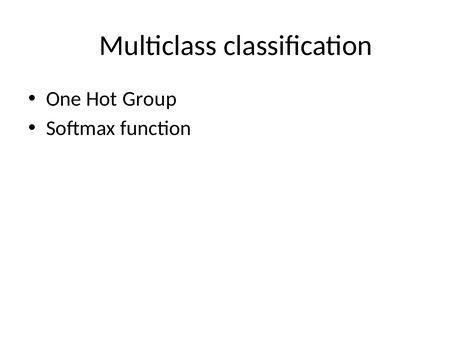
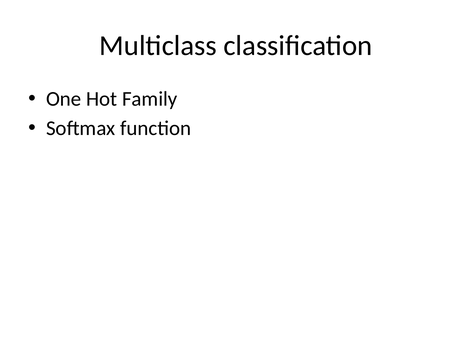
Group: Group -> Family
